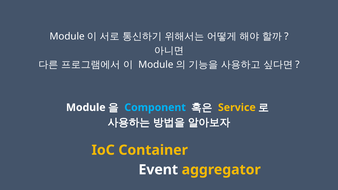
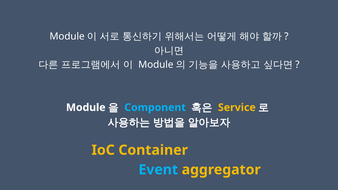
Event colour: white -> light blue
